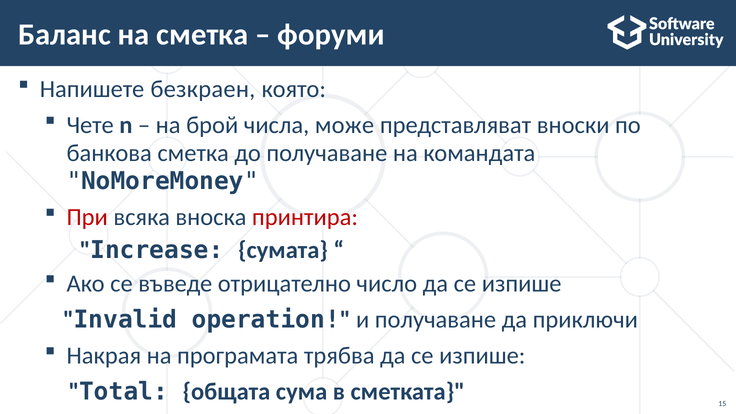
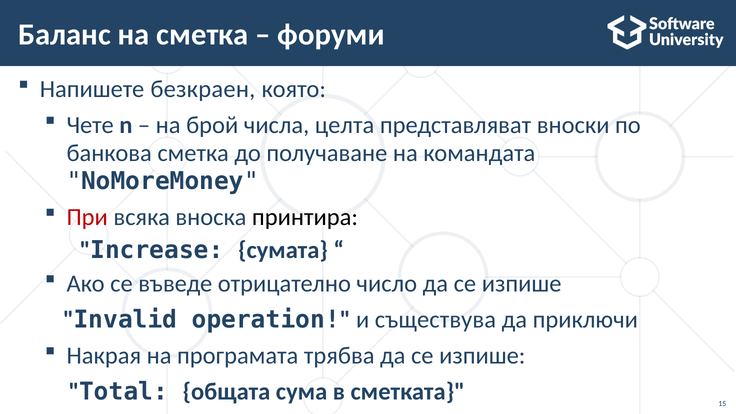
може: може -> целта
принтира colour: red -> black
и получаване: получаване -> съществува
